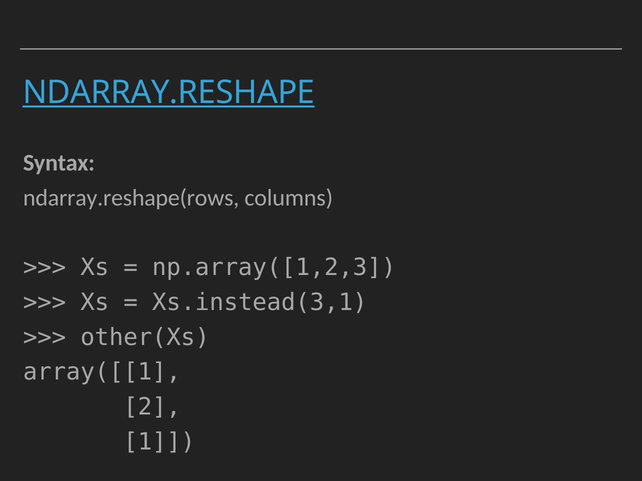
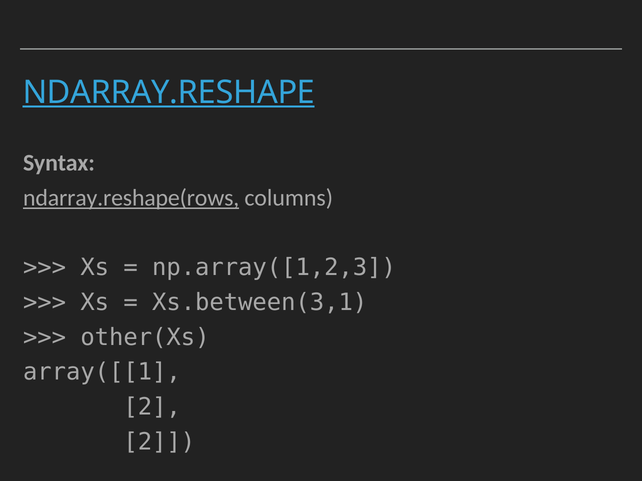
ndarray.reshape(rows underline: none -> present
Xs.instead(3,1: Xs.instead(3,1 -> Xs.between(3,1
1 at (159, 442): 1 -> 2
